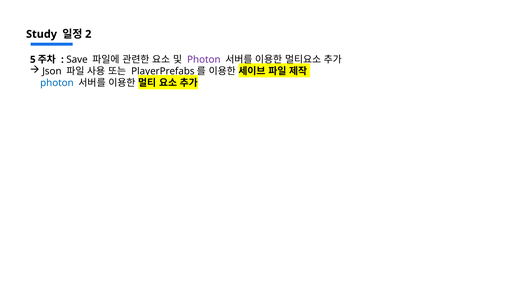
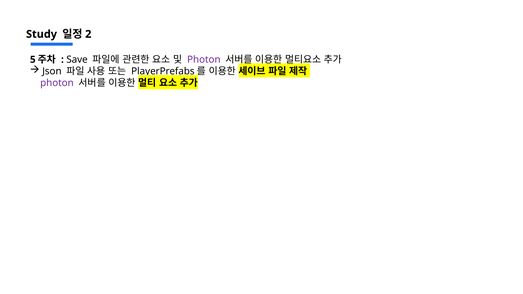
photon at (57, 83) colour: blue -> purple
